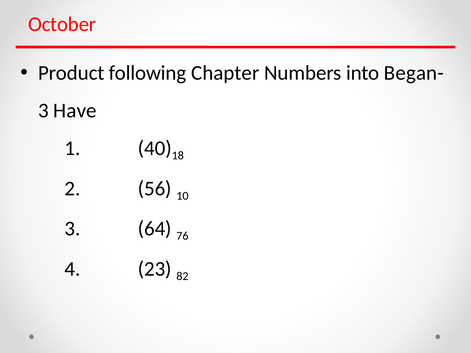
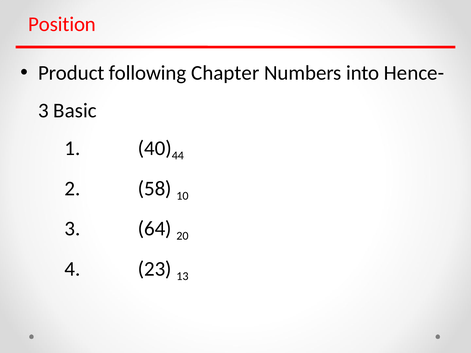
October: October -> Position
Began-: Began- -> Hence-
Have: Have -> Basic
18: 18 -> 44
56: 56 -> 58
76: 76 -> 20
82: 82 -> 13
